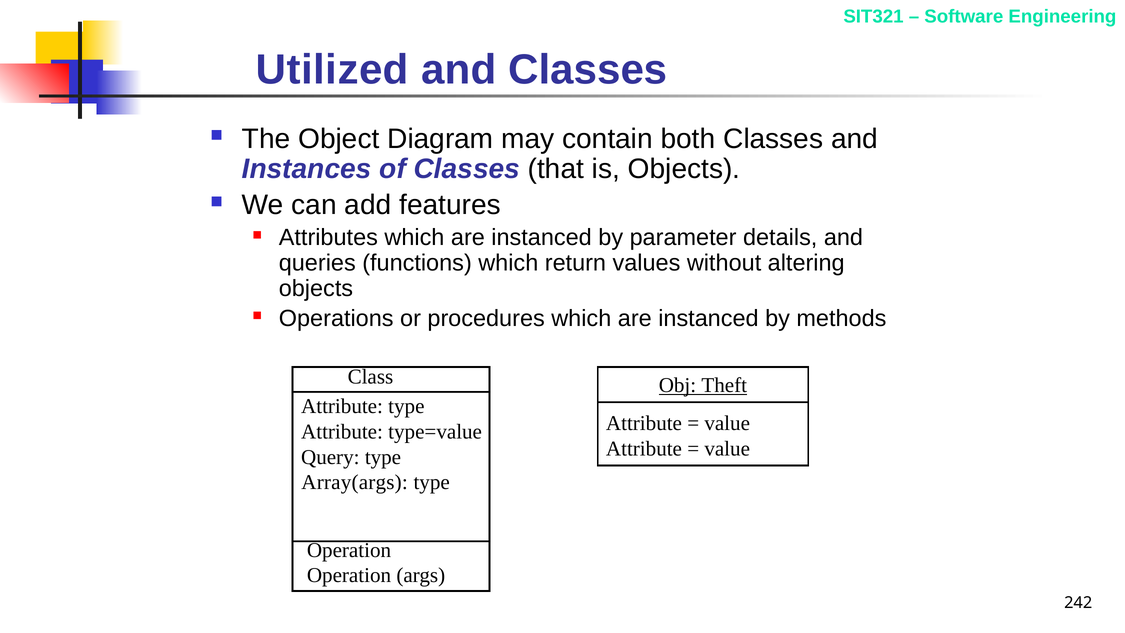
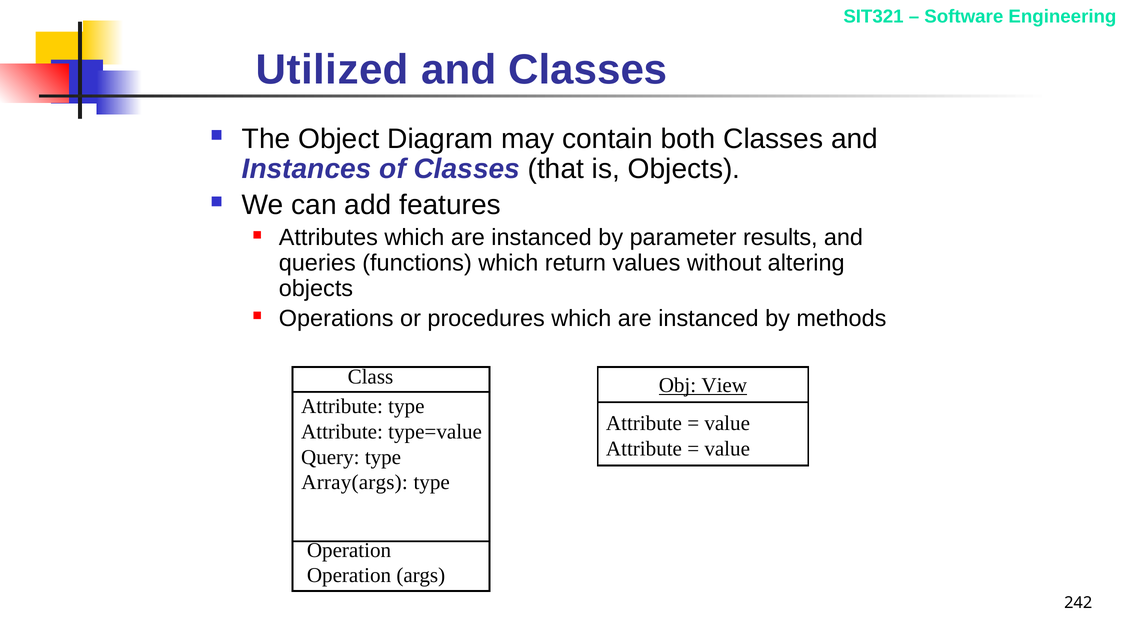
details: details -> results
Theft: Theft -> View
